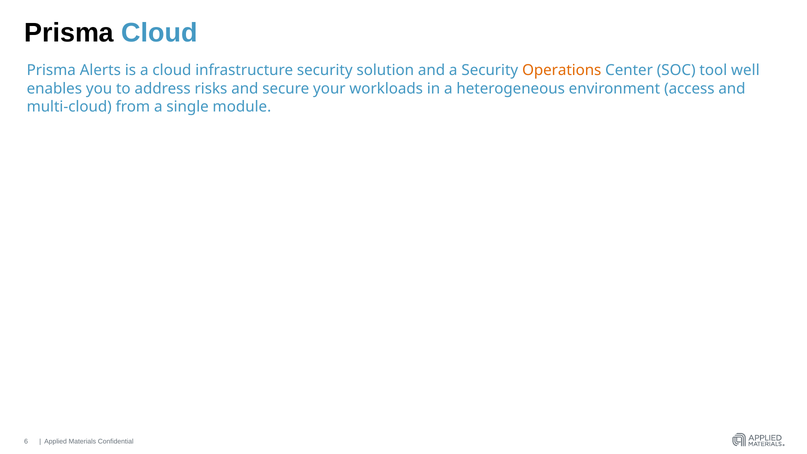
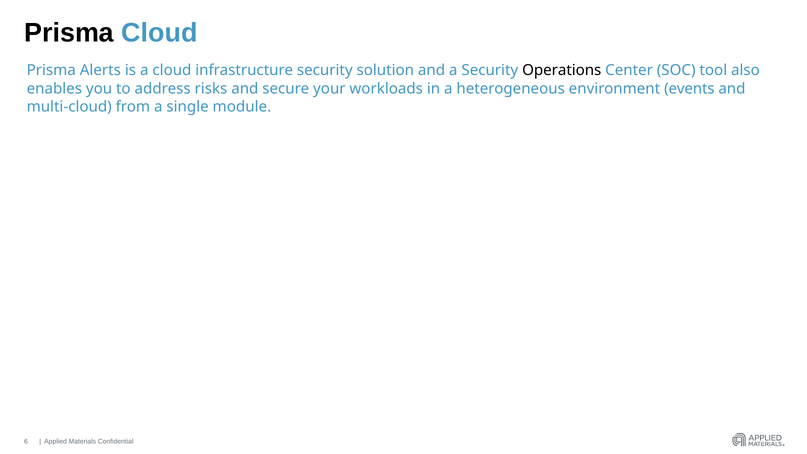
Operations colour: orange -> black
well: well -> also
access: access -> events
